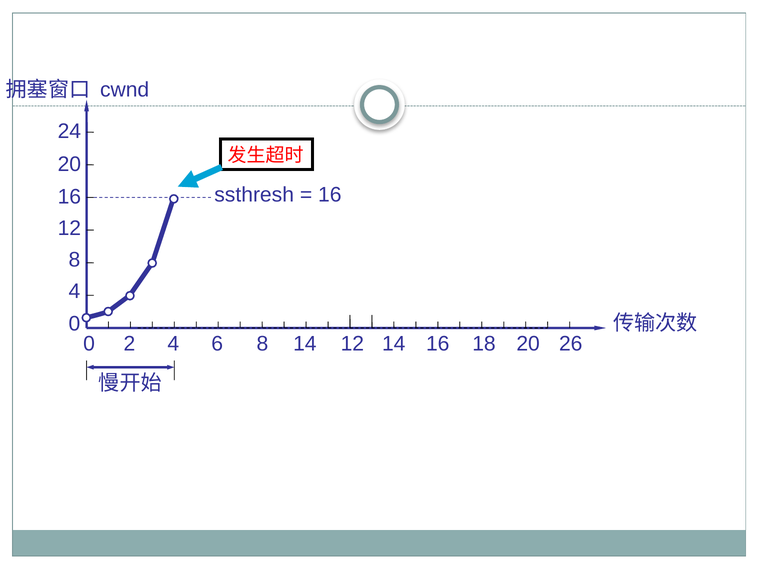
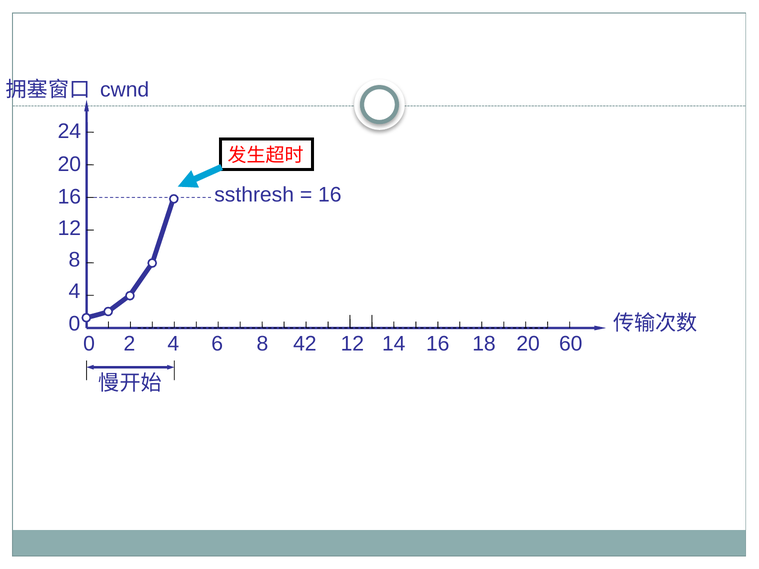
8 14: 14 -> 42
26: 26 -> 60
